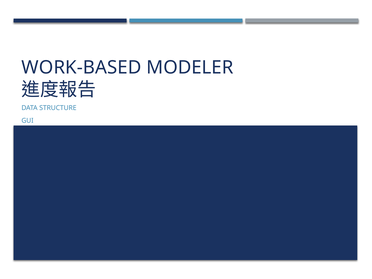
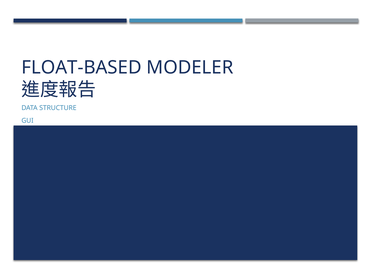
WORK-BASED: WORK-BASED -> FLOAT-BASED
